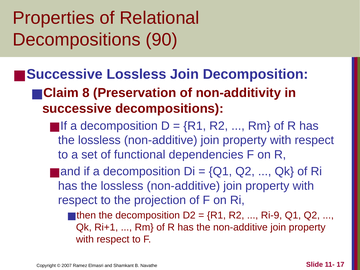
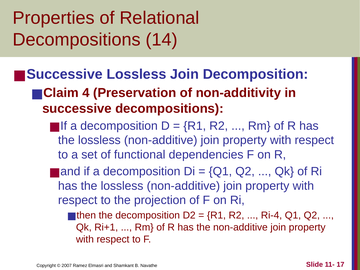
90: 90 -> 14
8: 8 -> 4
Ri-9: Ri-9 -> Ri-4
